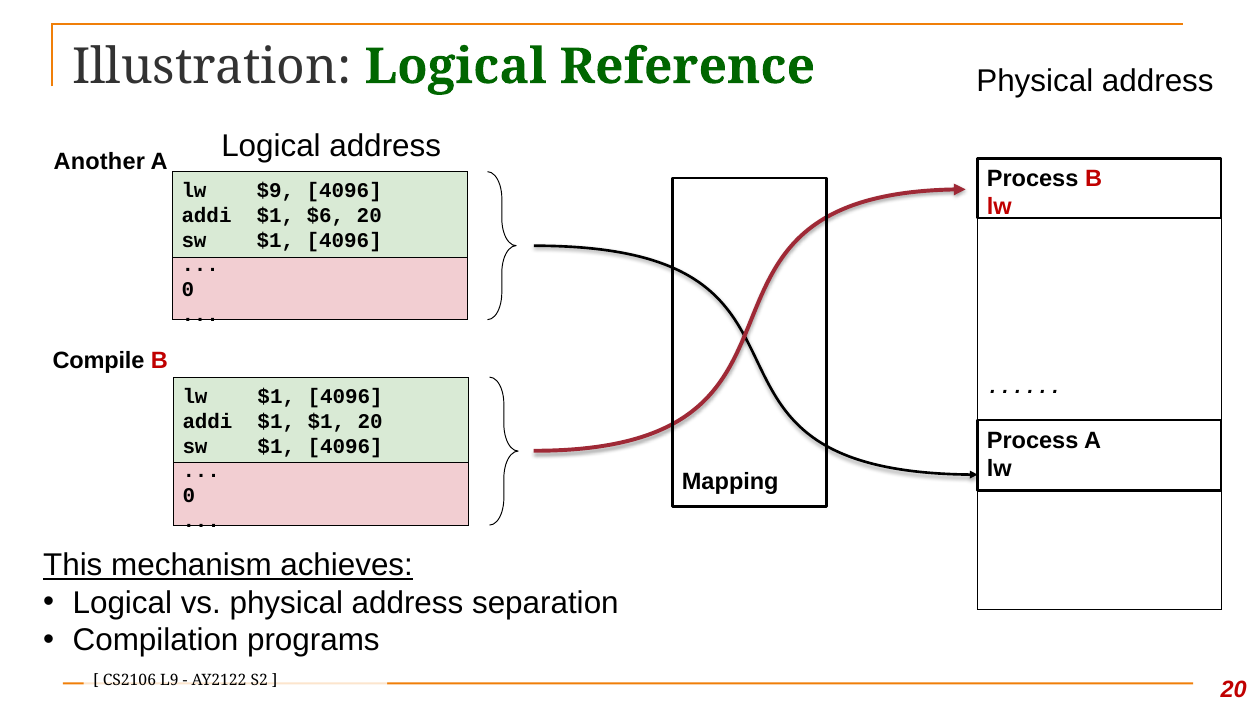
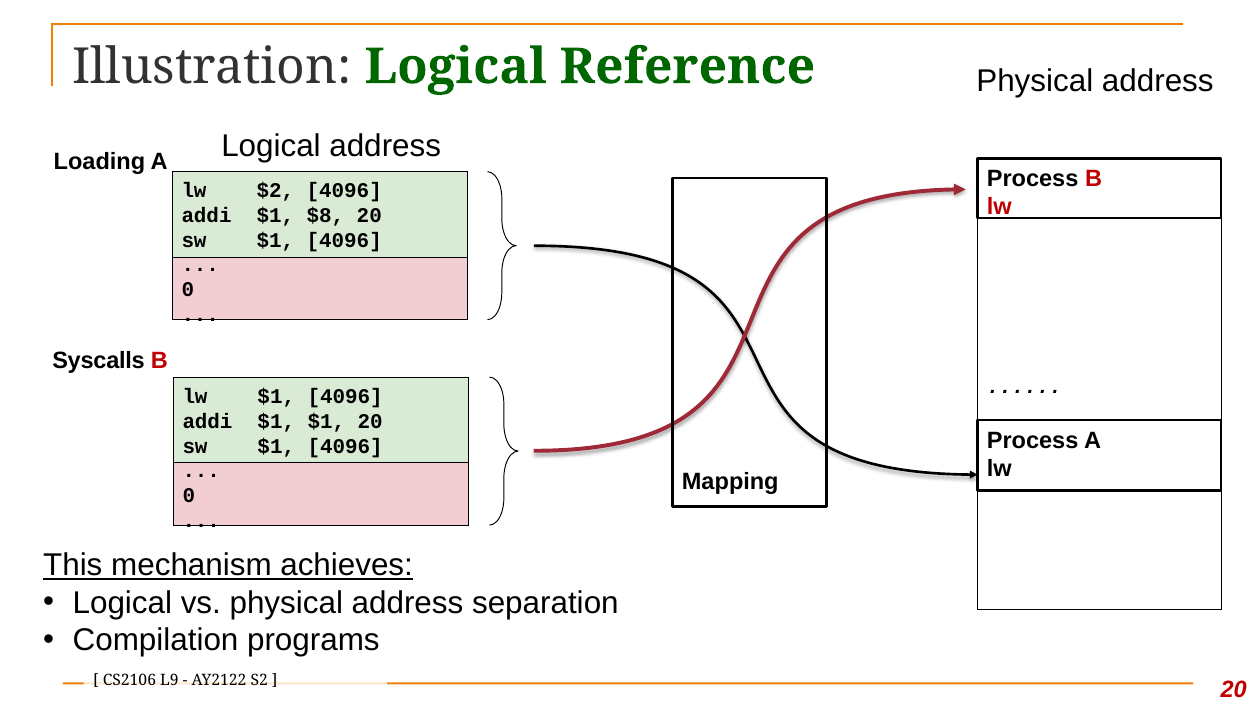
Another: Another -> Loading
$9: $9 -> $2
$6: $6 -> $8
Compile: Compile -> Syscalls
